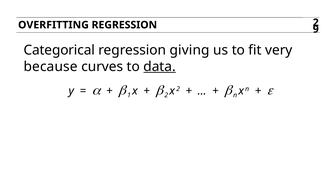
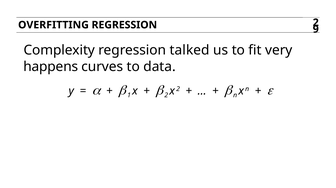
Categorical: Categorical -> Complexity
giving: giving -> talked
because: because -> happens
data underline: present -> none
